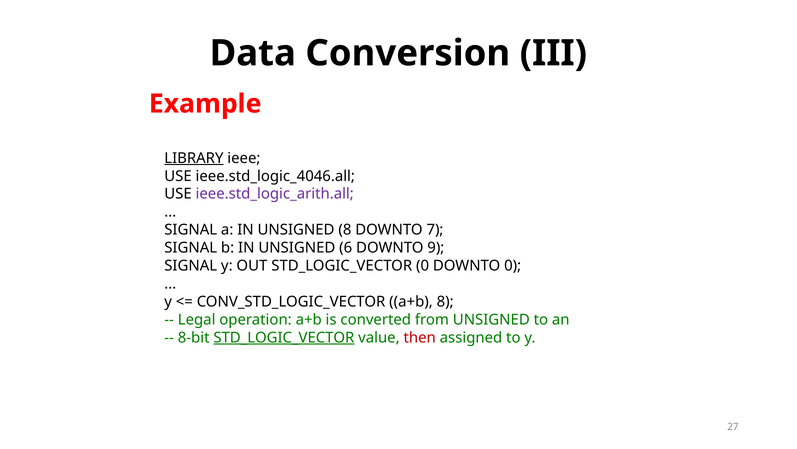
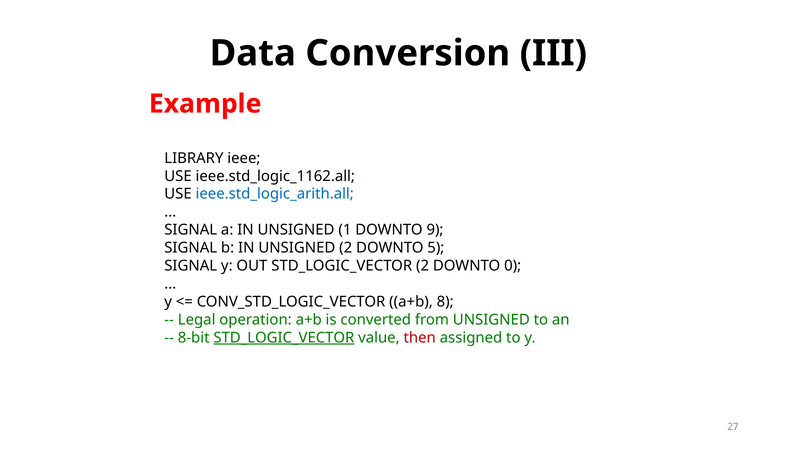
LIBRARY underline: present -> none
ieee.std_logic_4046.all: ieee.std_logic_4046.all -> ieee.std_logic_1162.all
ieee.std_logic_arith.all colour: purple -> blue
UNSIGNED 8: 8 -> 1
7: 7 -> 9
UNSIGNED 6: 6 -> 2
9: 9 -> 5
STD_LOGIC_VECTOR 0: 0 -> 2
